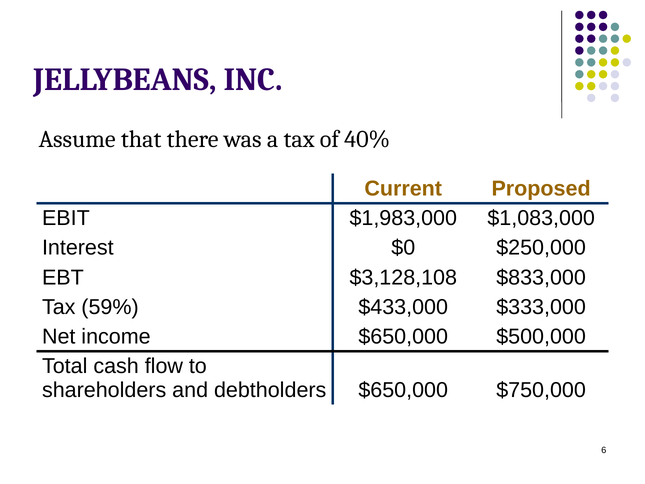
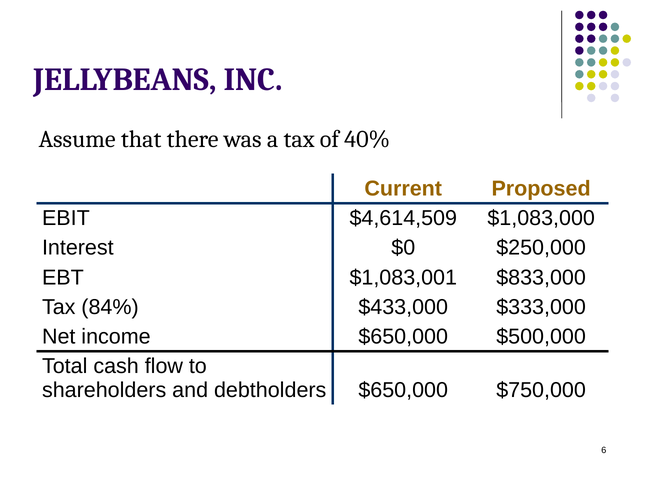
$1,983,000: $1,983,000 -> $4,614,509
$3,128,108: $3,128,108 -> $1,083,001
59%: 59% -> 84%
